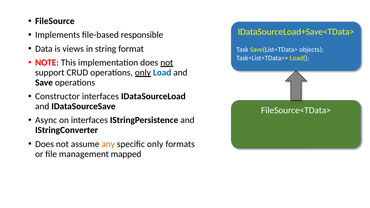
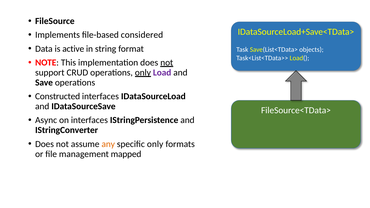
responsible: responsible -> considered
views: views -> active
Load colour: blue -> purple
Constructor: Constructor -> Constructed
